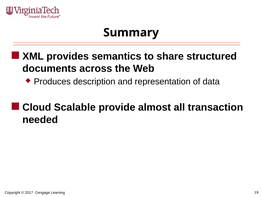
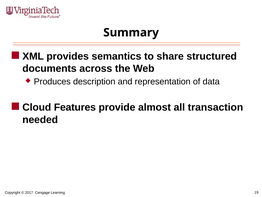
Scalable: Scalable -> Features
